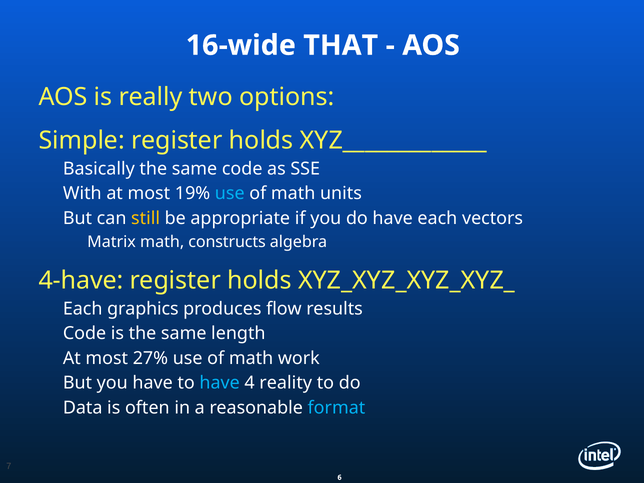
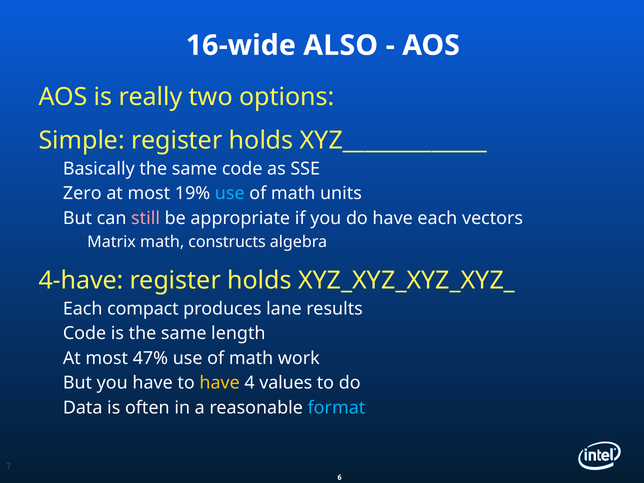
THAT: THAT -> ALSO
With: With -> Zero
still colour: yellow -> pink
graphics: graphics -> compact
flow: flow -> lane
27%: 27% -> 47%
have at (220, 383) colour: light blue -> yellow
reality: reality -> values
